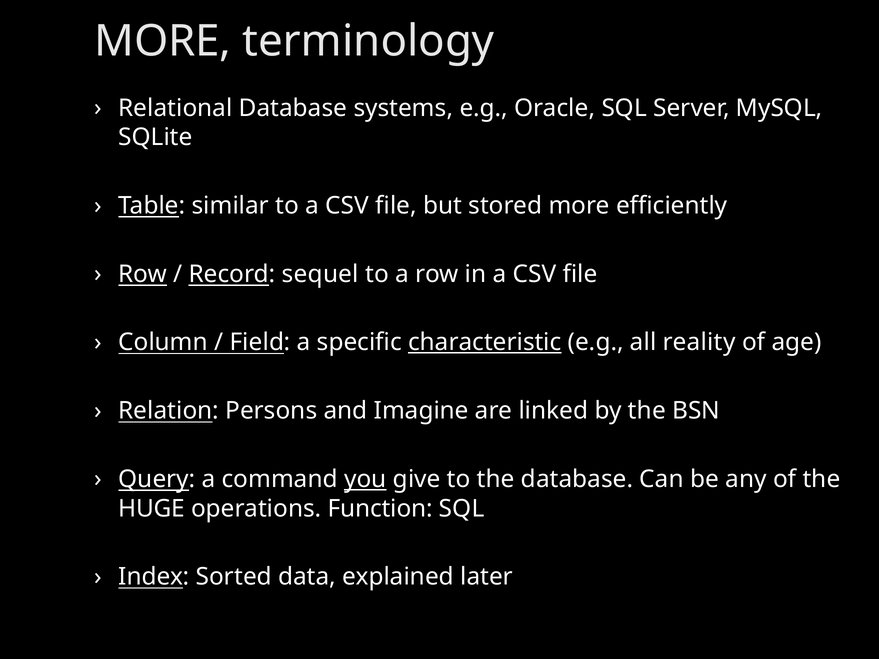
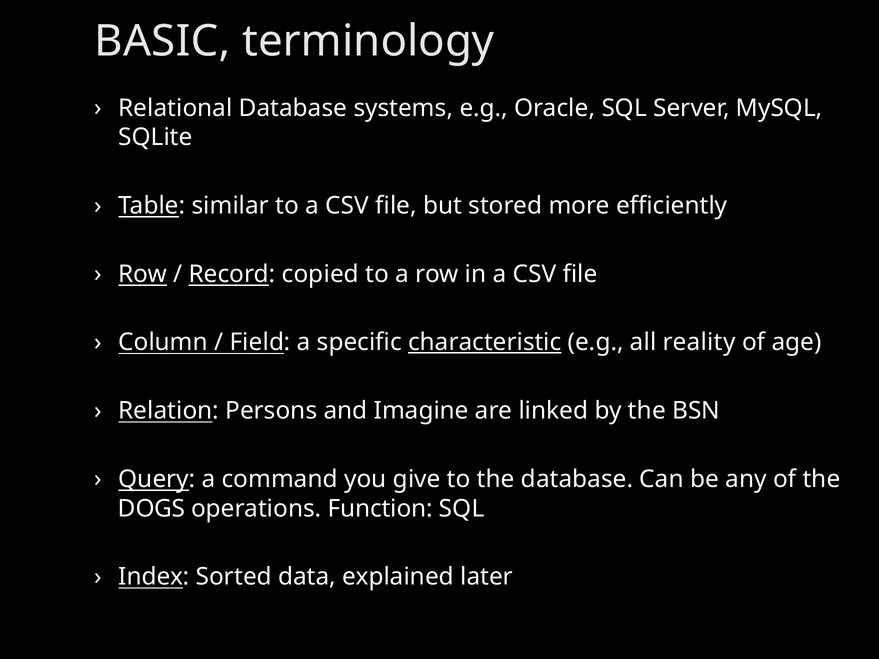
MORE at (163, 41): MORE -> BASIC
sequel: sequel -> copied
you underline: present -> none
HUGE: HUGE -> DOGS
